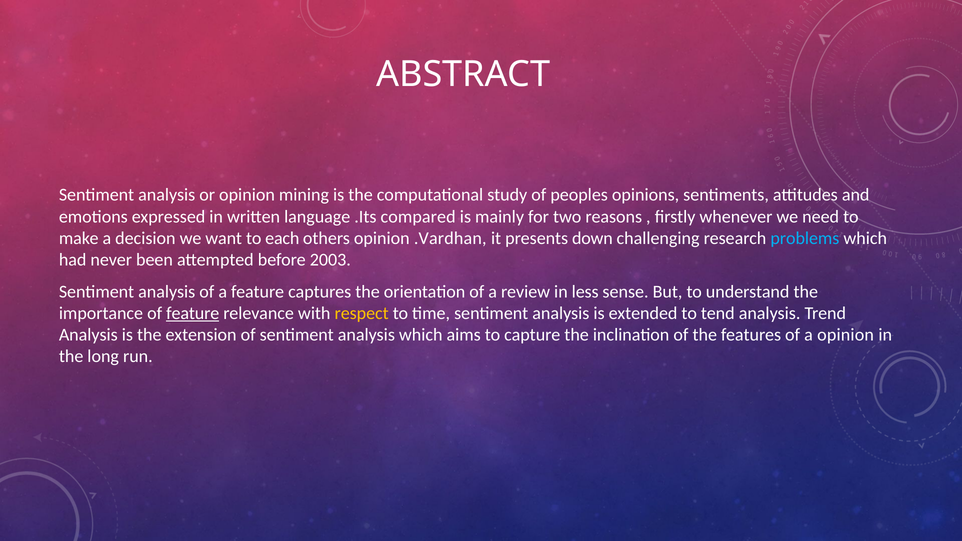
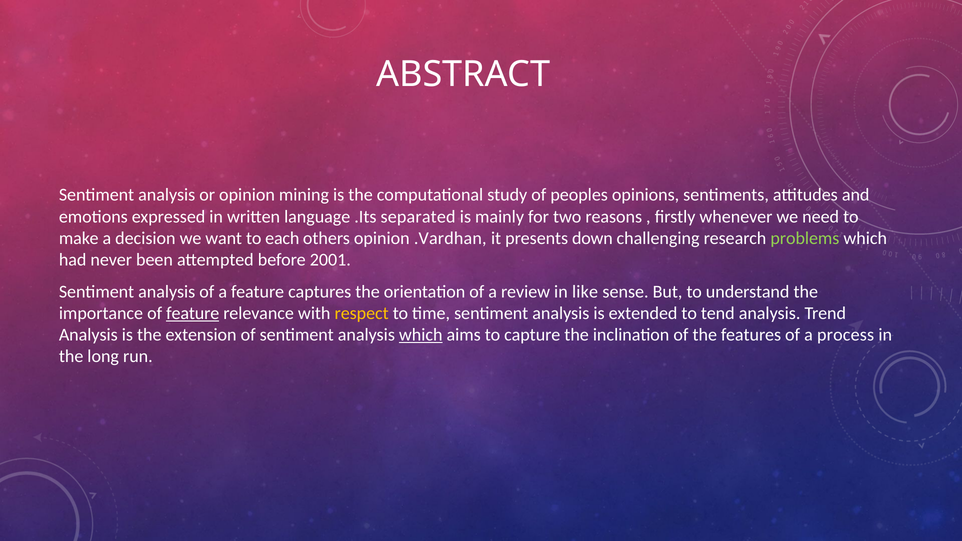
compared: compared -> separated
problems colour: light blue -> light green
2003: 2003 -> 2001
less: less -> like
which at (421, 335) underline: none -> present
a opinion: opinion -> process
